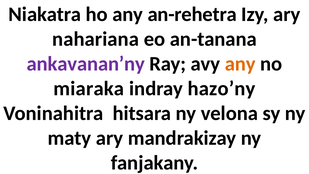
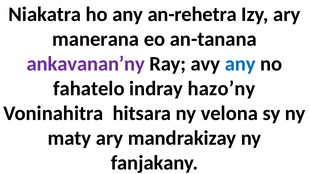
nahariana: nahariana -> manerana
any at (240, 64) colour: orange -> blue
miaraka: miaraka -> fahatelo
